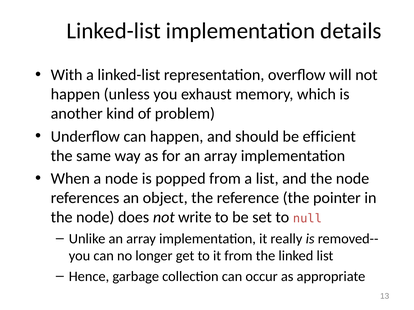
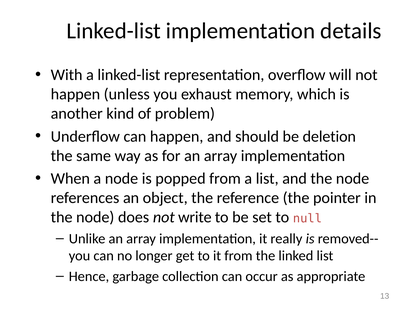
efficient: efficient -> deletion
